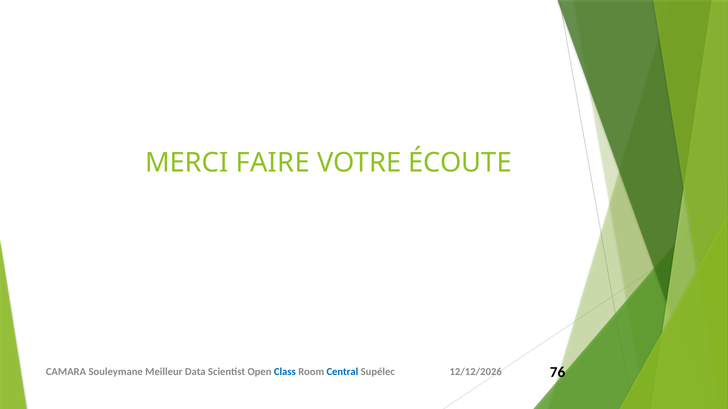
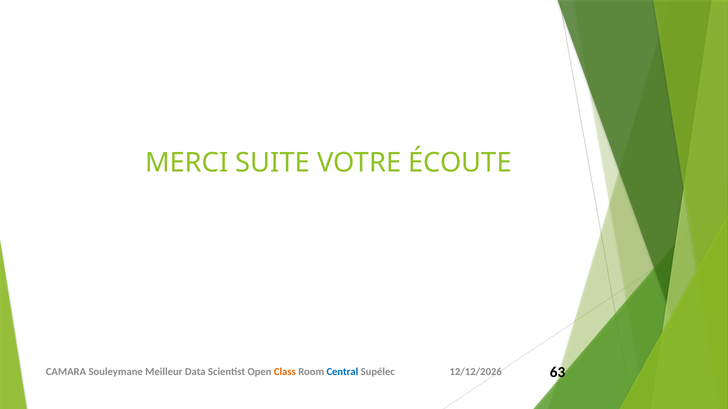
FAIRE: FAIRE -> SUITE
Class colour: blue -> orange
76: 76 -> 63
